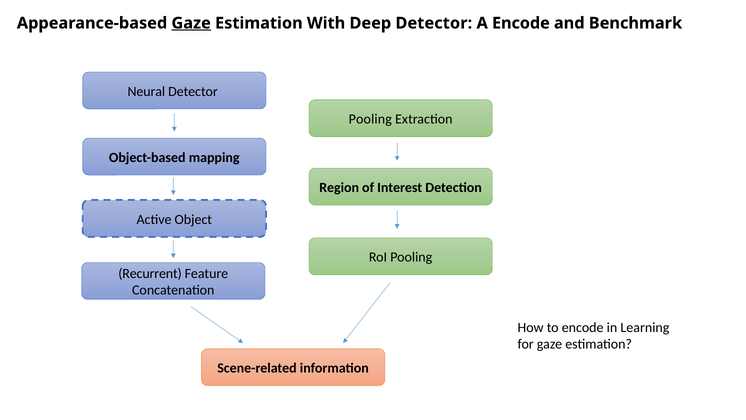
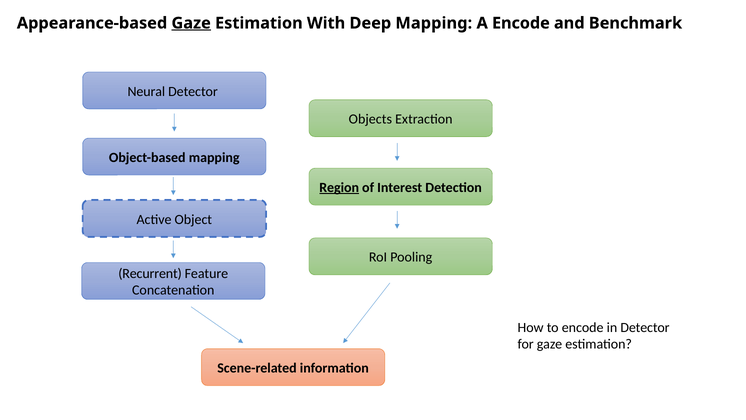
Deep Detector: Detector -> Mapping
Pooling at (370, 119): Pooling -> Objects
Region underline: none -> present
in Learning: Learning -> Detector
